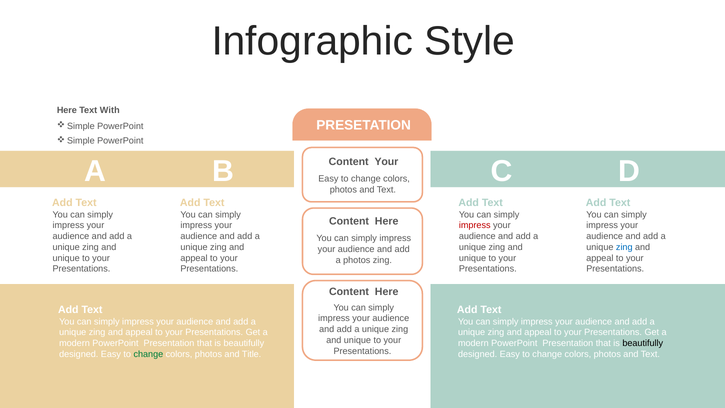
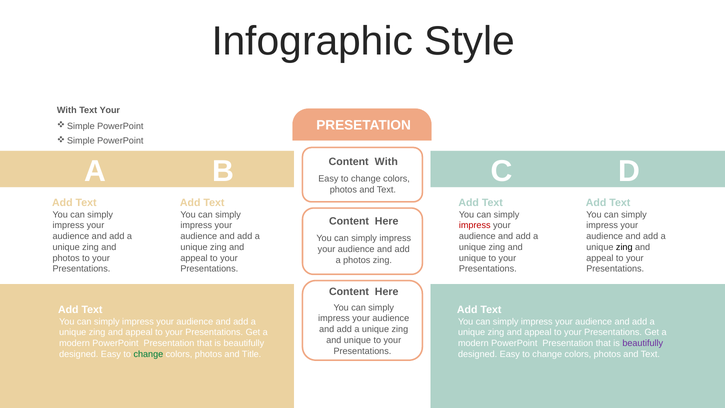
Here at (67, 110): Here -> With
Text With: With -> Your
Content Your: Your -> With
zing at (624, 247) colour: blue -> black
unique at (66, 258): unique -> photos
beautifully at (643, 343) colour: black -> purple
